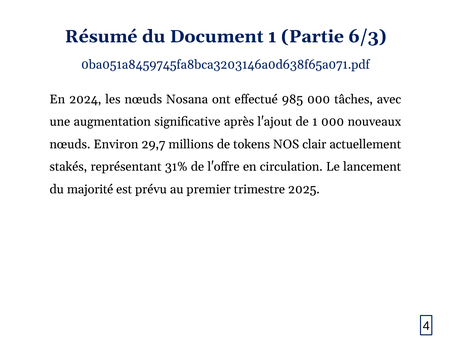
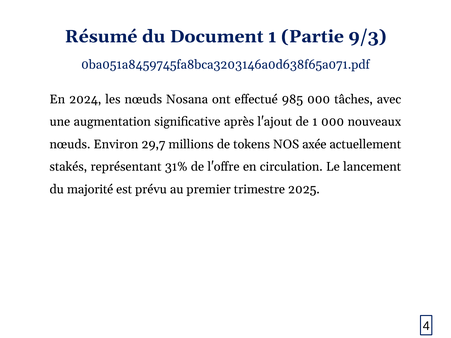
6/3: 6/3 -> 9/3
clair: clair -> axée
